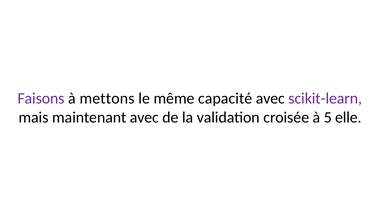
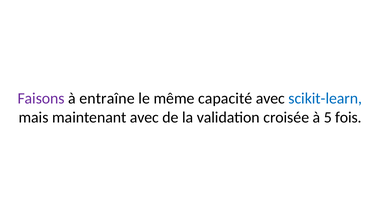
mettons: mettons -> entraîne
scikit-learn colour: purple -> blue
elle: elle -> fois
